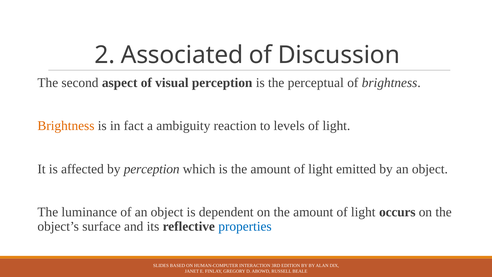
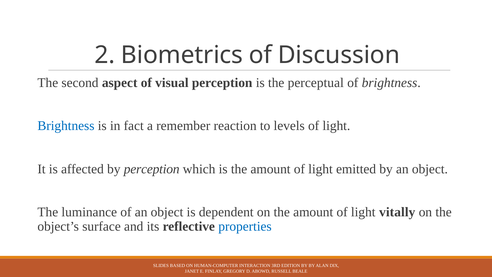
Associated: Associated -> Biometrics
Brightness at (66, 126) colour: orange -> blue
ambiguity: ambiguity -> remember
occurs: occurs -> vitally
